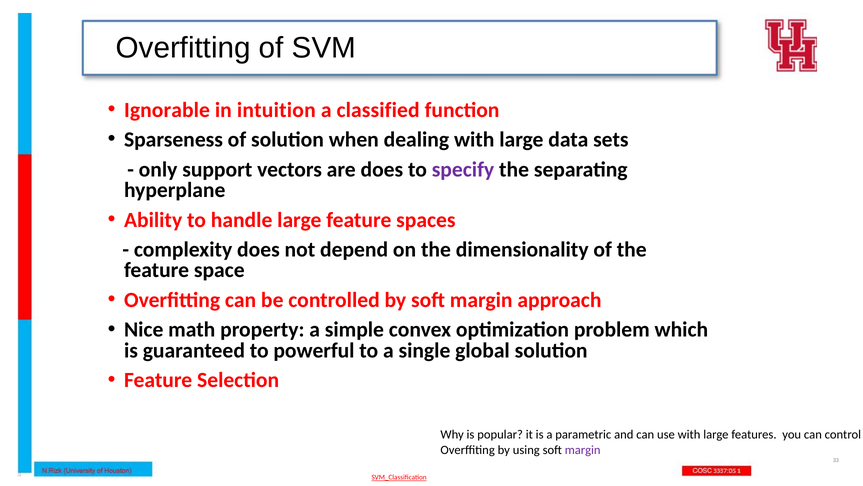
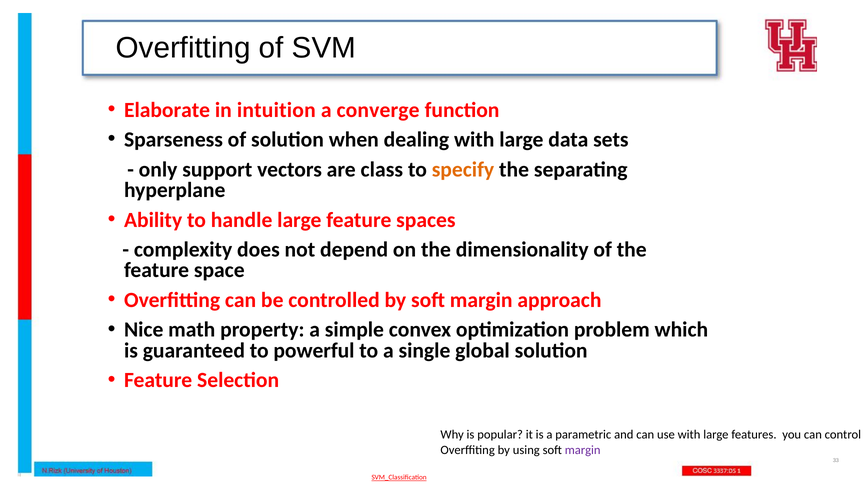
Ignorable: Ignorable -> Elaborate
classified: classified -> converge
are does: does -> class
specify colour: purple -> orange
